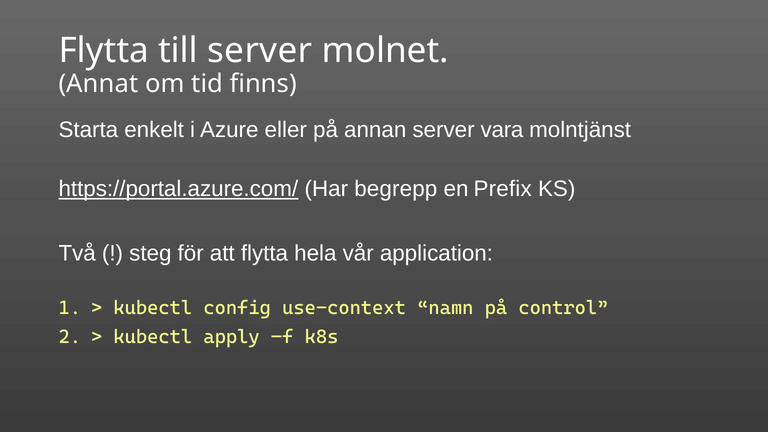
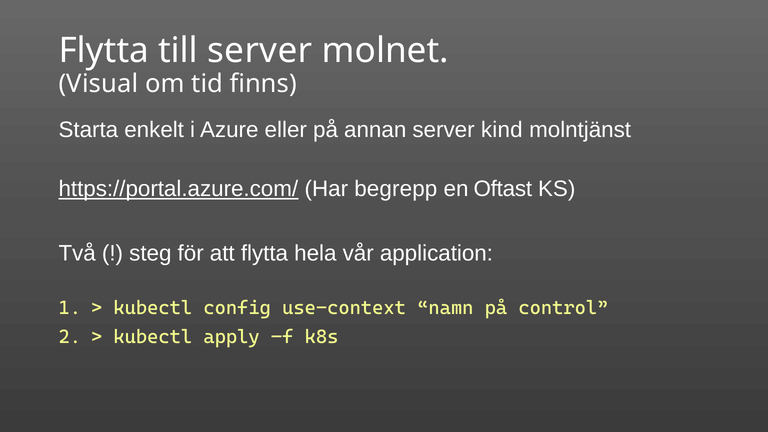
Annat: Annat -> Visual
vara: vara -> kind
Prefix: Prefix -> Oftast
